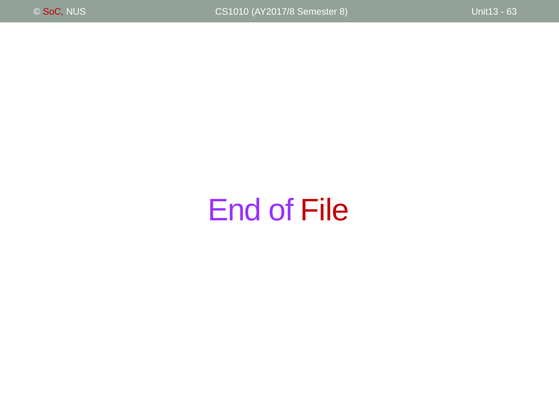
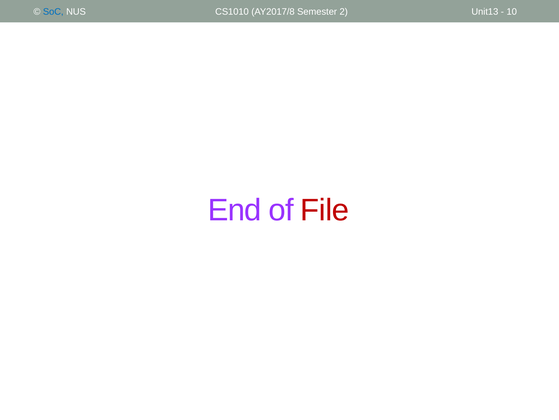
SoC colour: red -> blue
8: 8 -> 2
63: 63 -> 10
